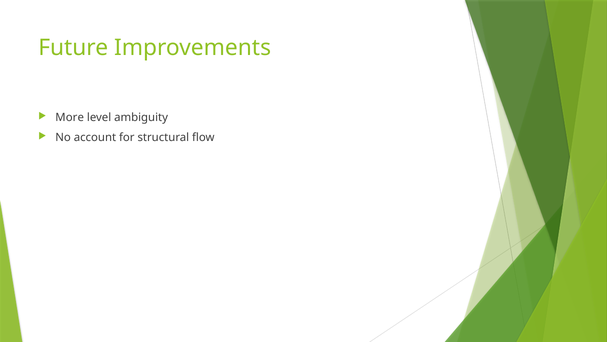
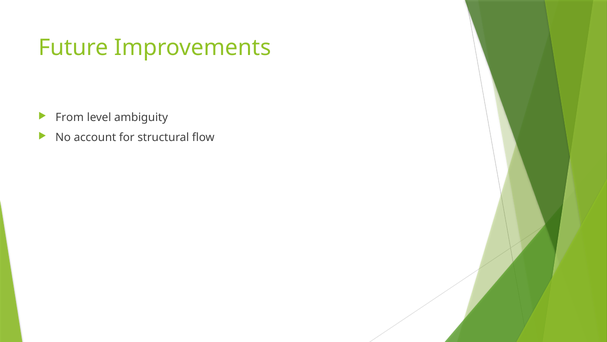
More: More -> From
